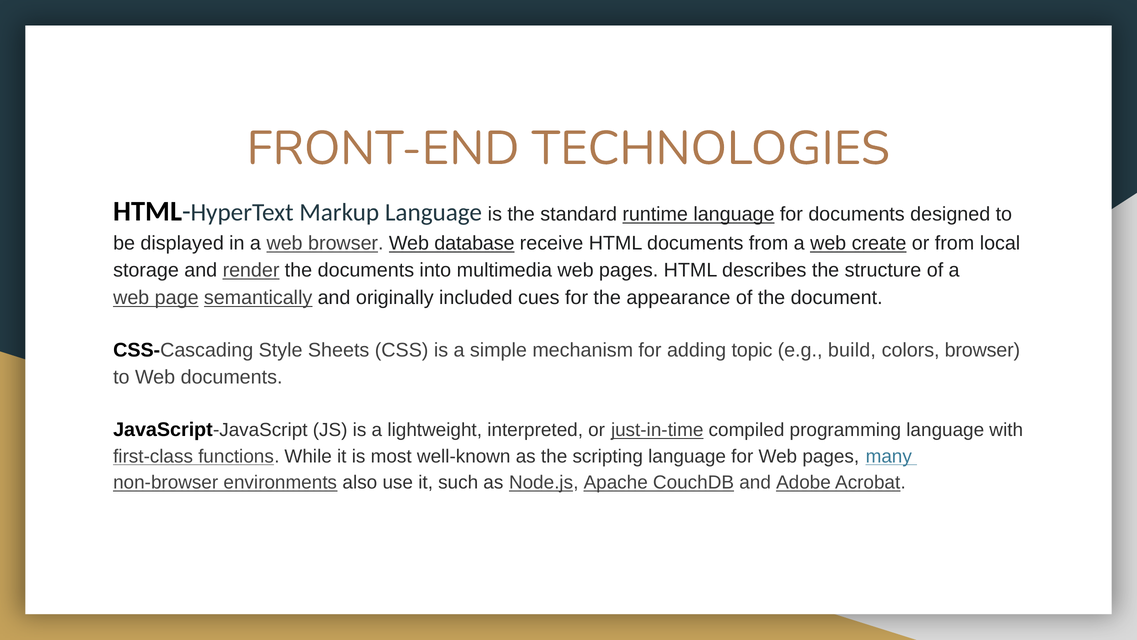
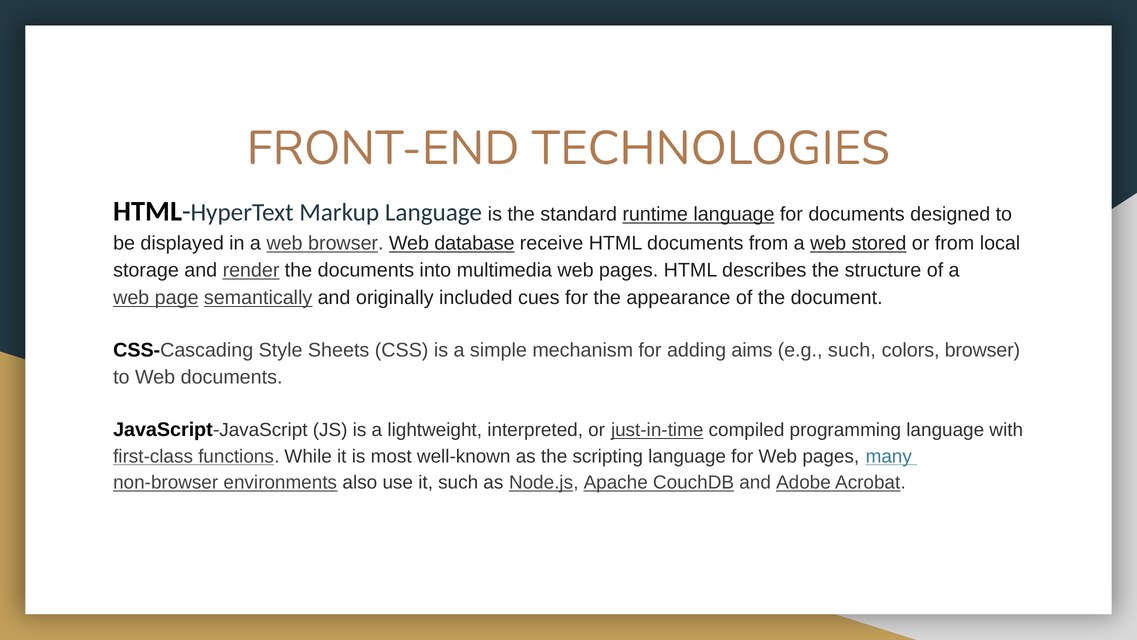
create: create -> stored
topic: topic -> aims
e.g build: build -> such
